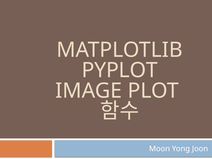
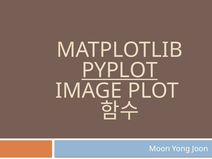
PYPLOT underline: none -> present
